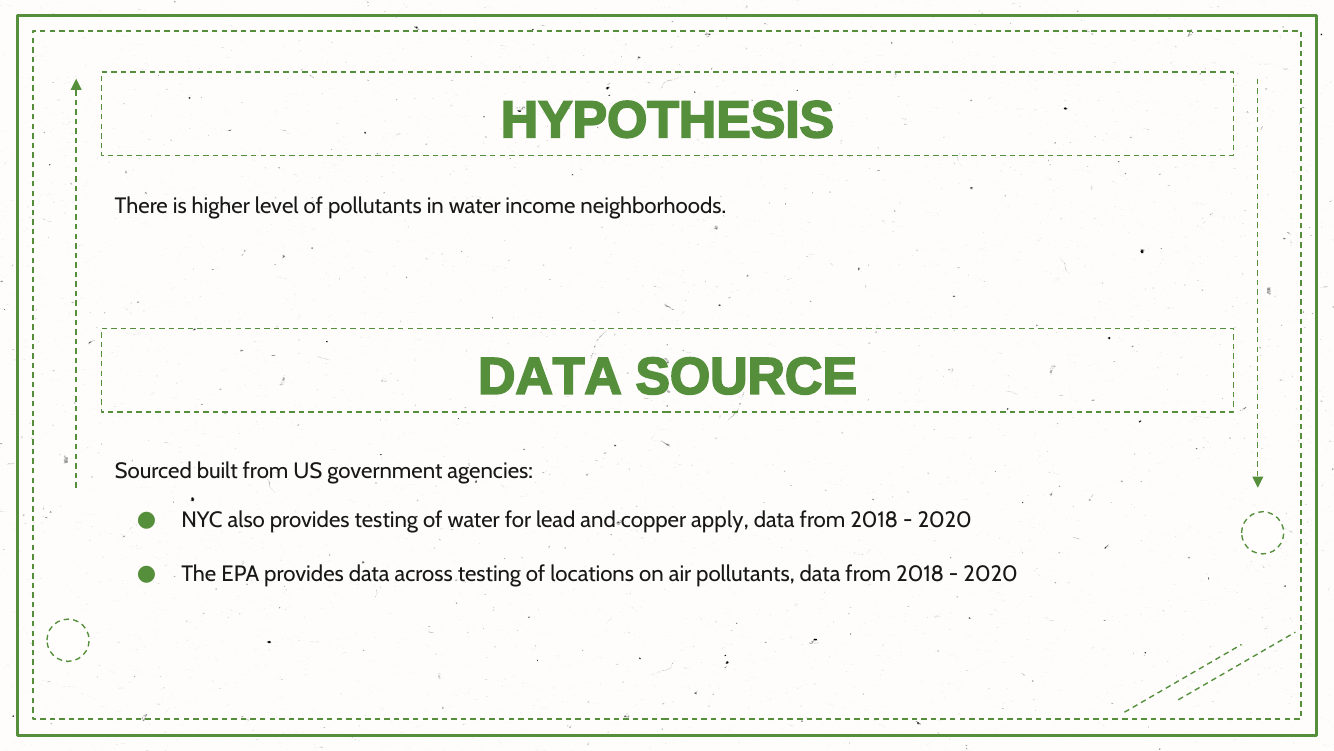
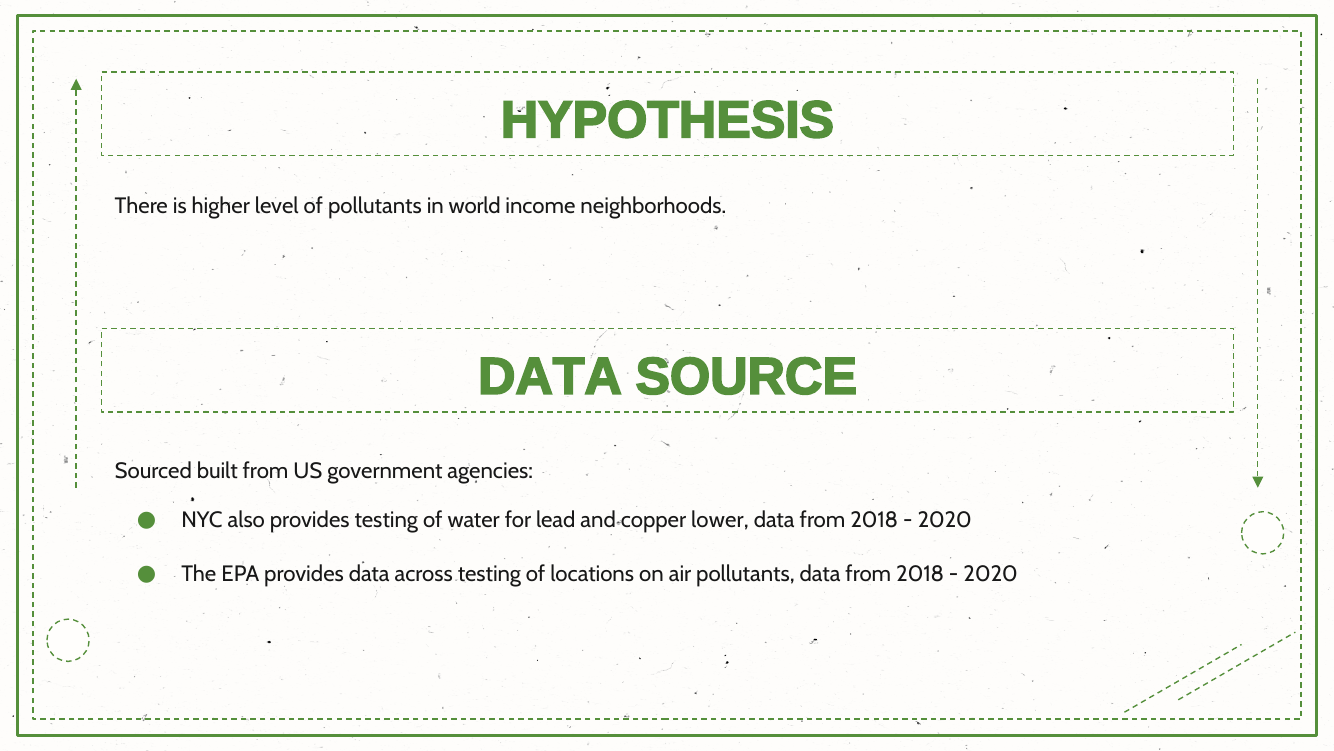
in water: water -> world
apply: apply -> lower
